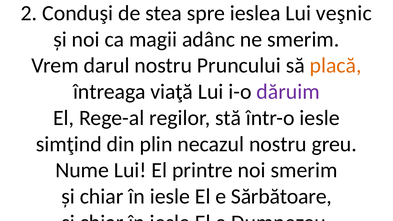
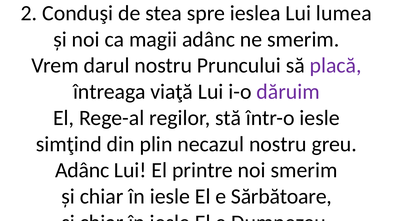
veşnic: veşnic -> lumea
placă colour: orange -> purple
Nume at (82, 170): Nume -> Adânc
